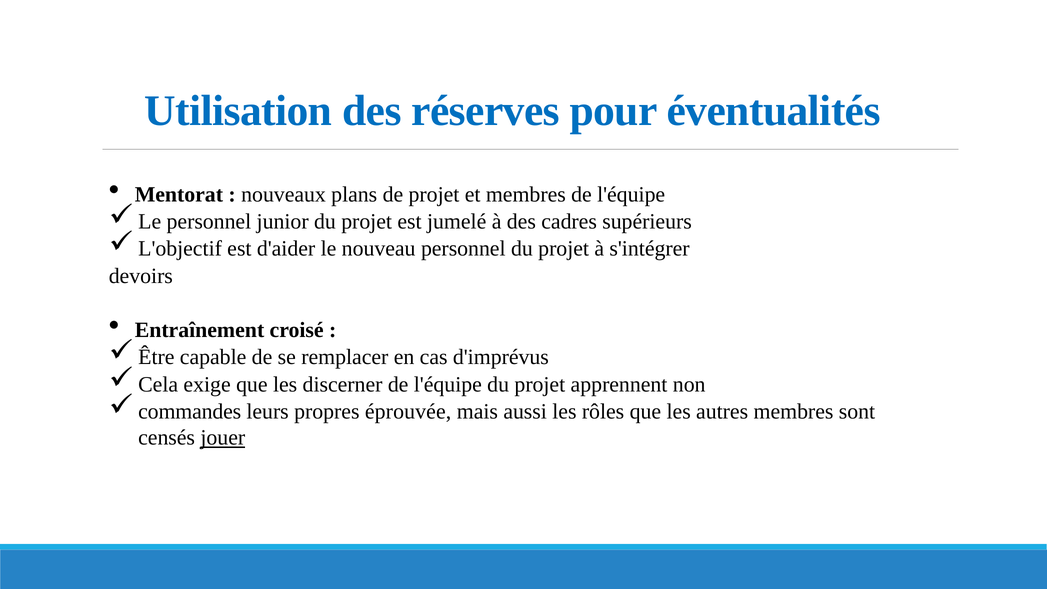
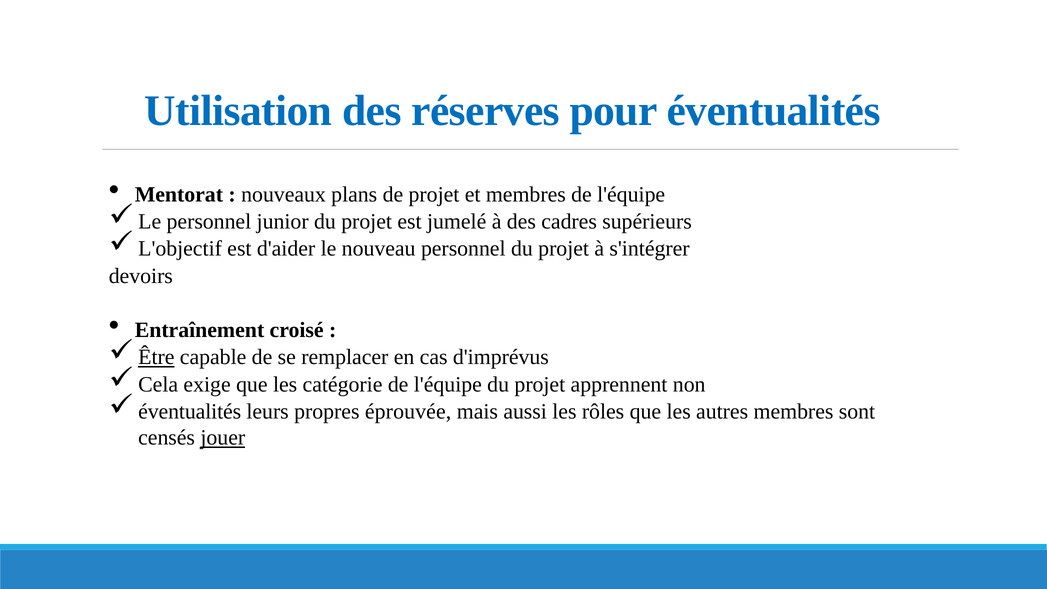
Être underline: none -> present
discerner: discerner -> catégorie
commandes at (190, 412): commandes -> éventualités
